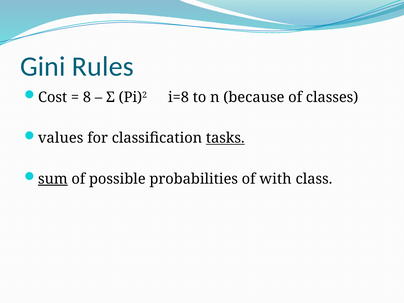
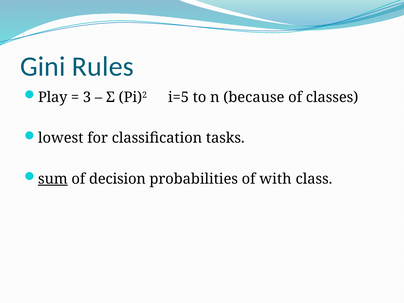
Cost: Cost -> Play
8: 8 -> 3
i=8: i=8 -> i=5
values: values -> lowest
tasks underline: present -> none
possible: possible -> decision
